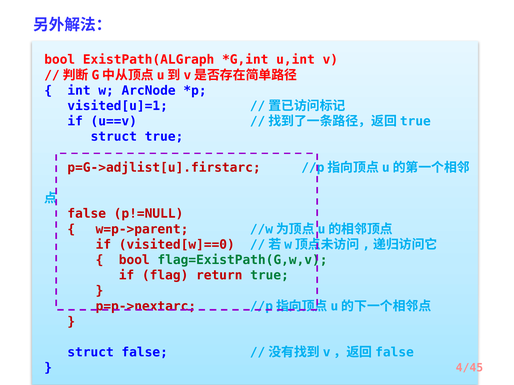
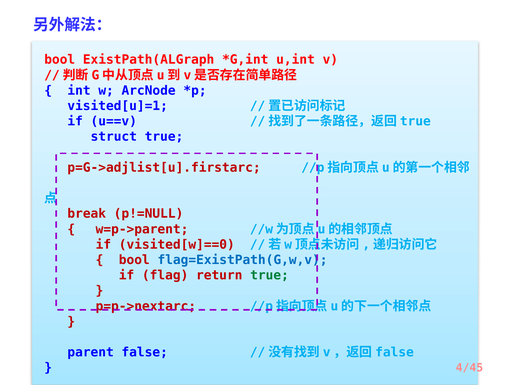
false at (87, 214): false -> break
flag=ExistPath(G,w,v colour: green -> blue
struct at (91, 353): struct -> parent
